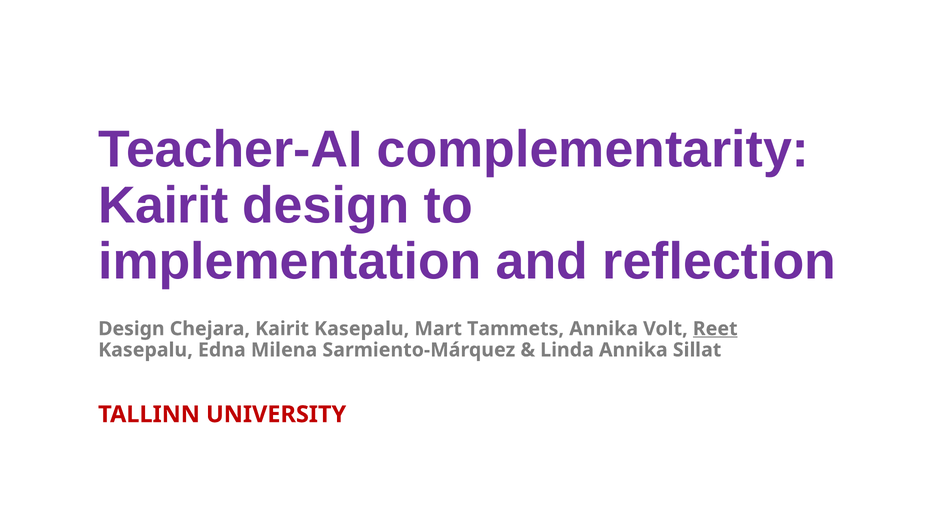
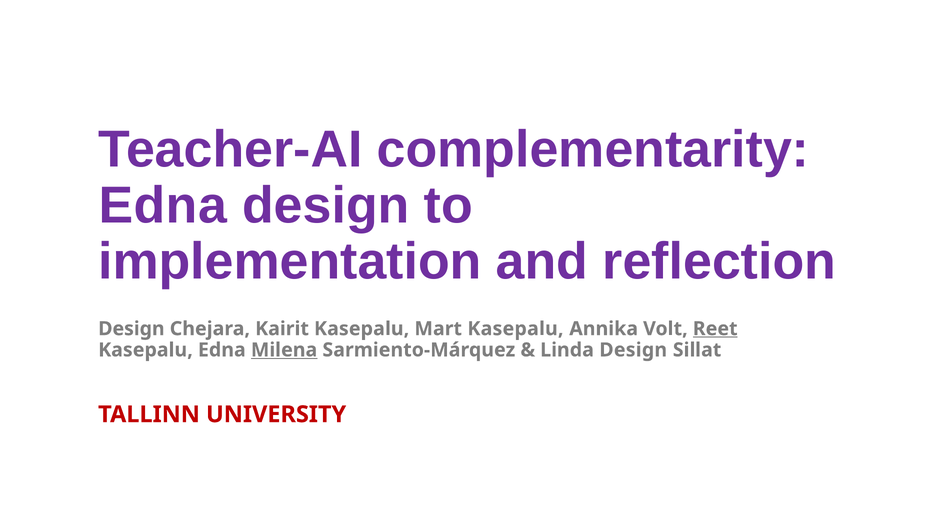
Kairit at (163, 205): Kairit -> Edna
Mart Tammets: Tammets -> Kasepalu
Milena underline: none -> present
Linda Annika: Annika -> Design
